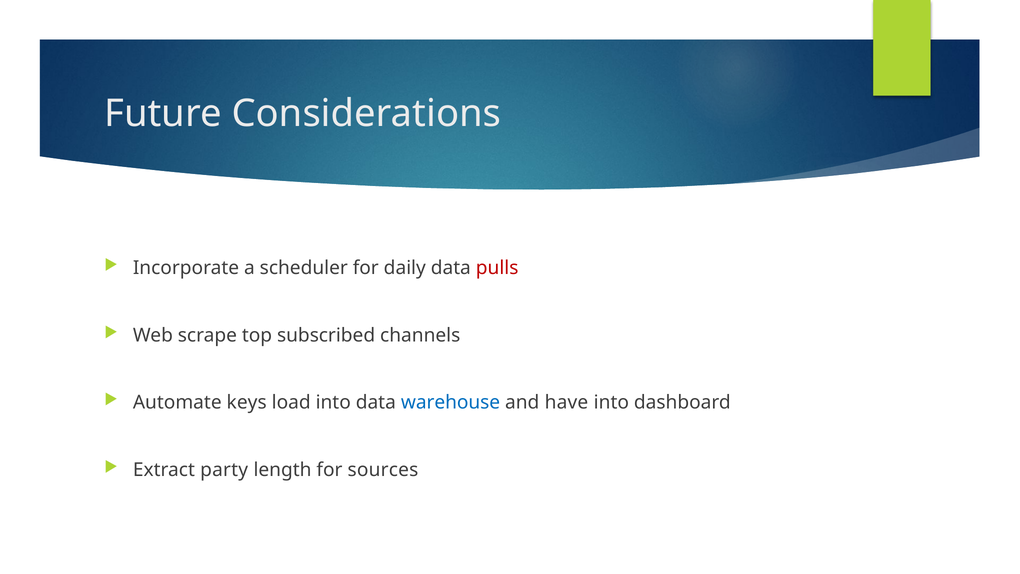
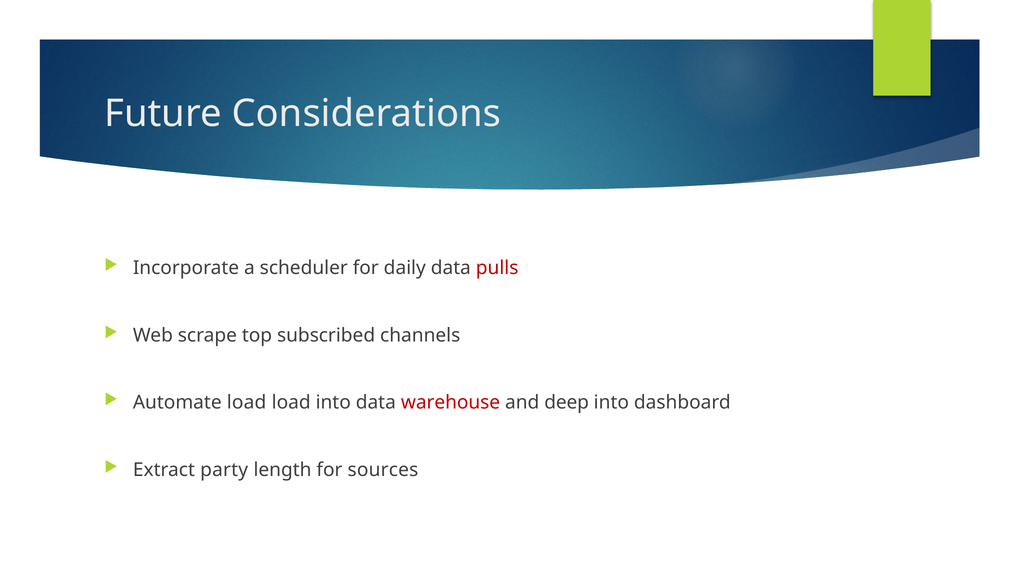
Automate keys: keys -> load
warehouse colour: blue -> red
have: have -> deep
